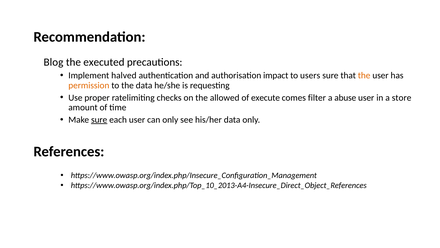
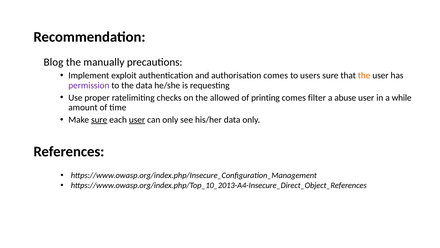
executed: executed -> manually
halved: halved -> exploit
authorisation impact: impact -> comes
permission colour: orange -> purple
execute: execute -> printing
store: store -> while
user at (137, 120) underline: none -> present
